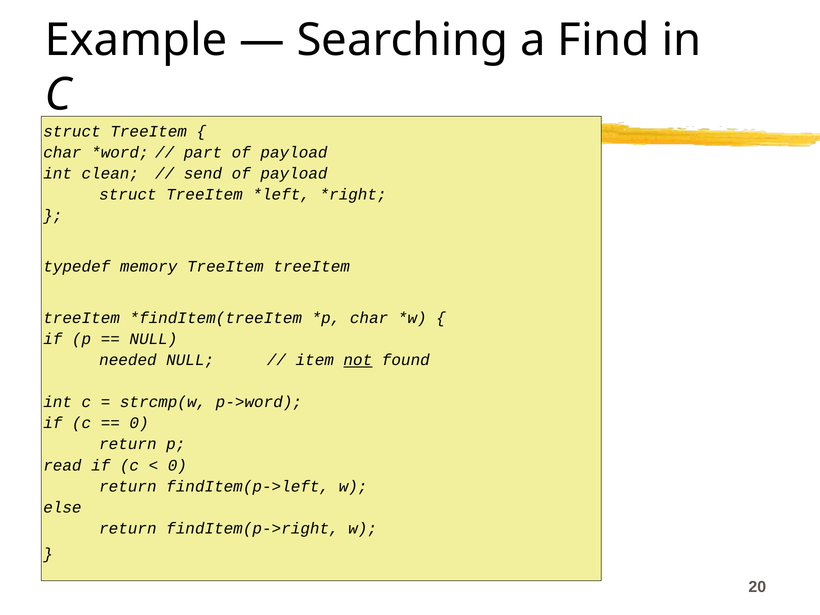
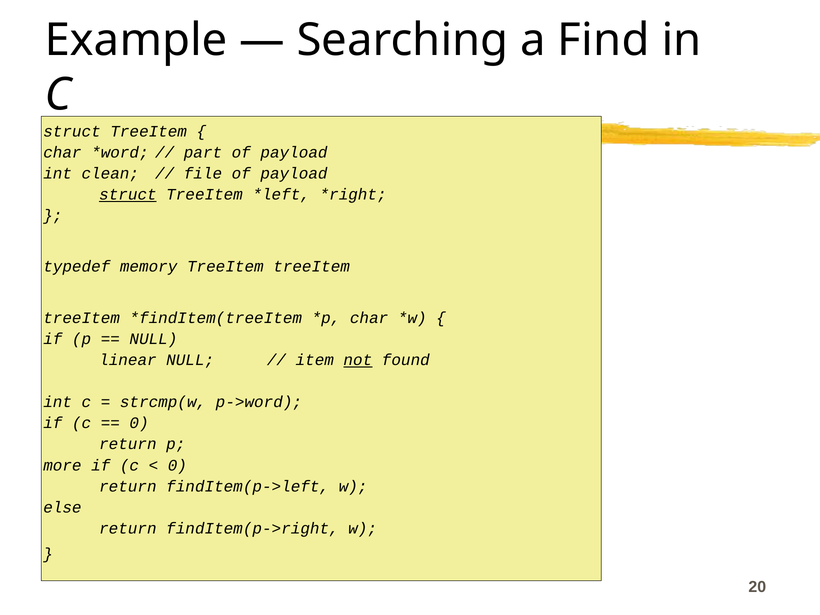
send: send -> file
struct at (128, 194) underline: none -> present
needed: needed -> linear
read: read -> more
